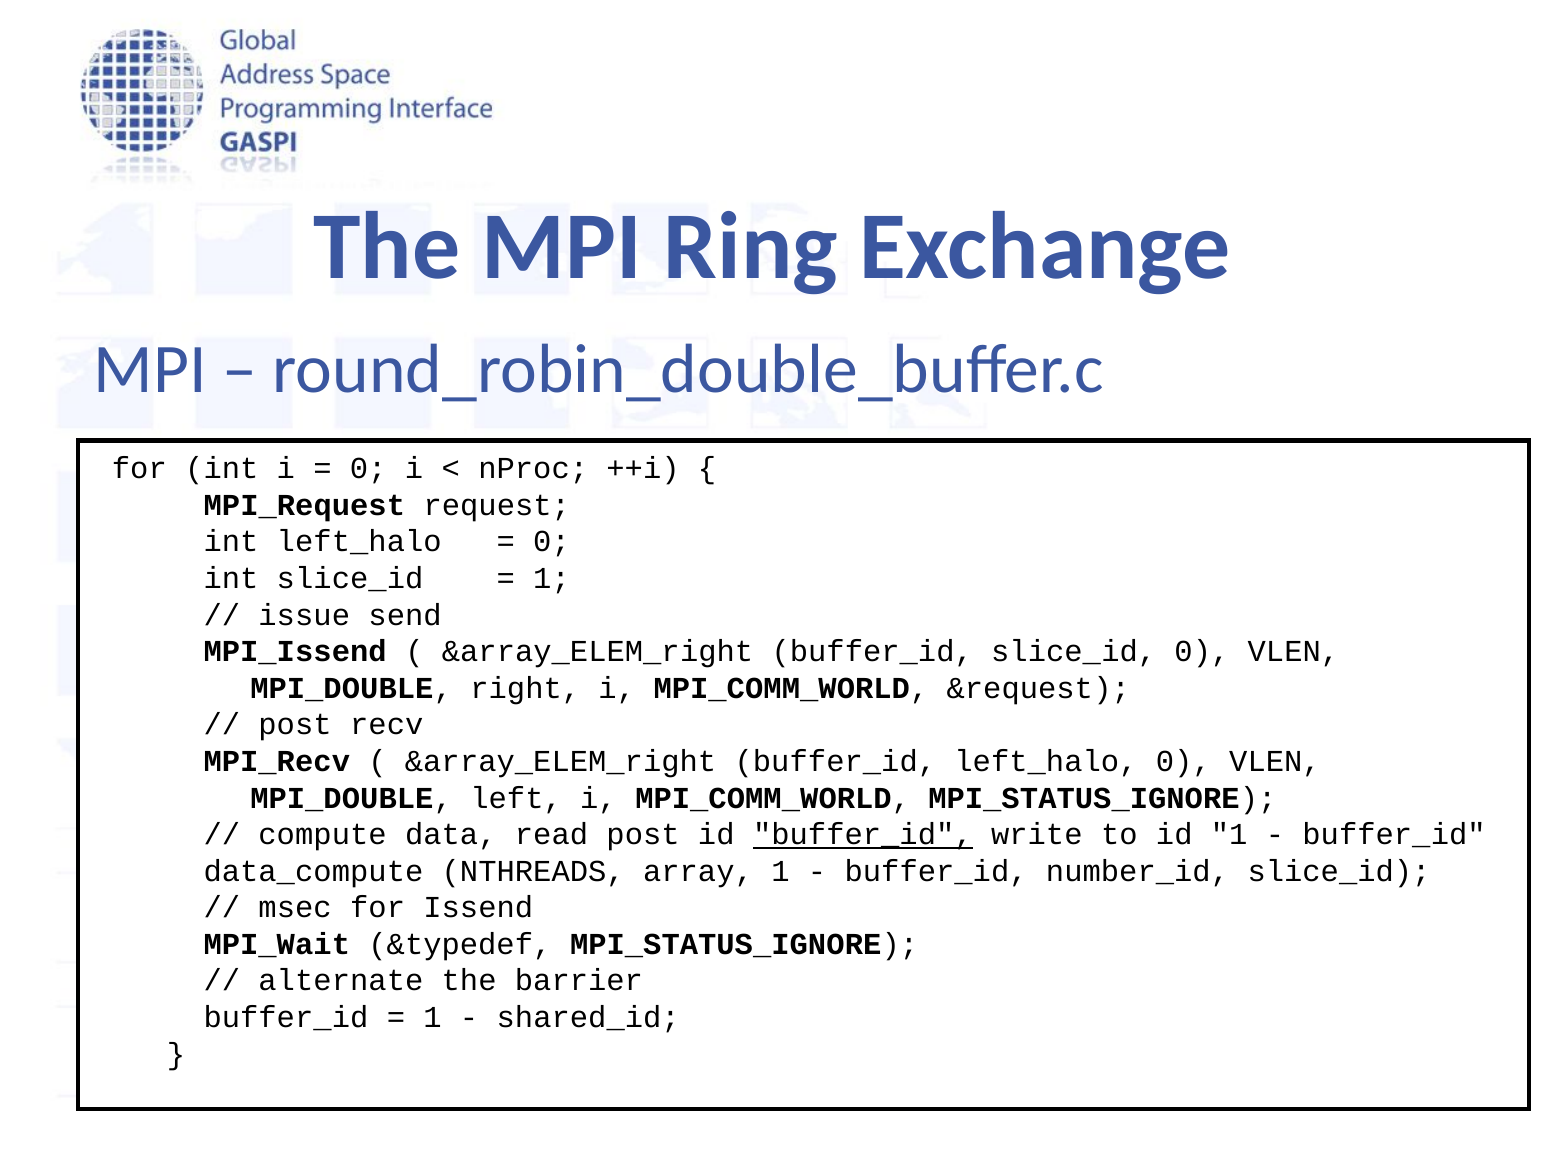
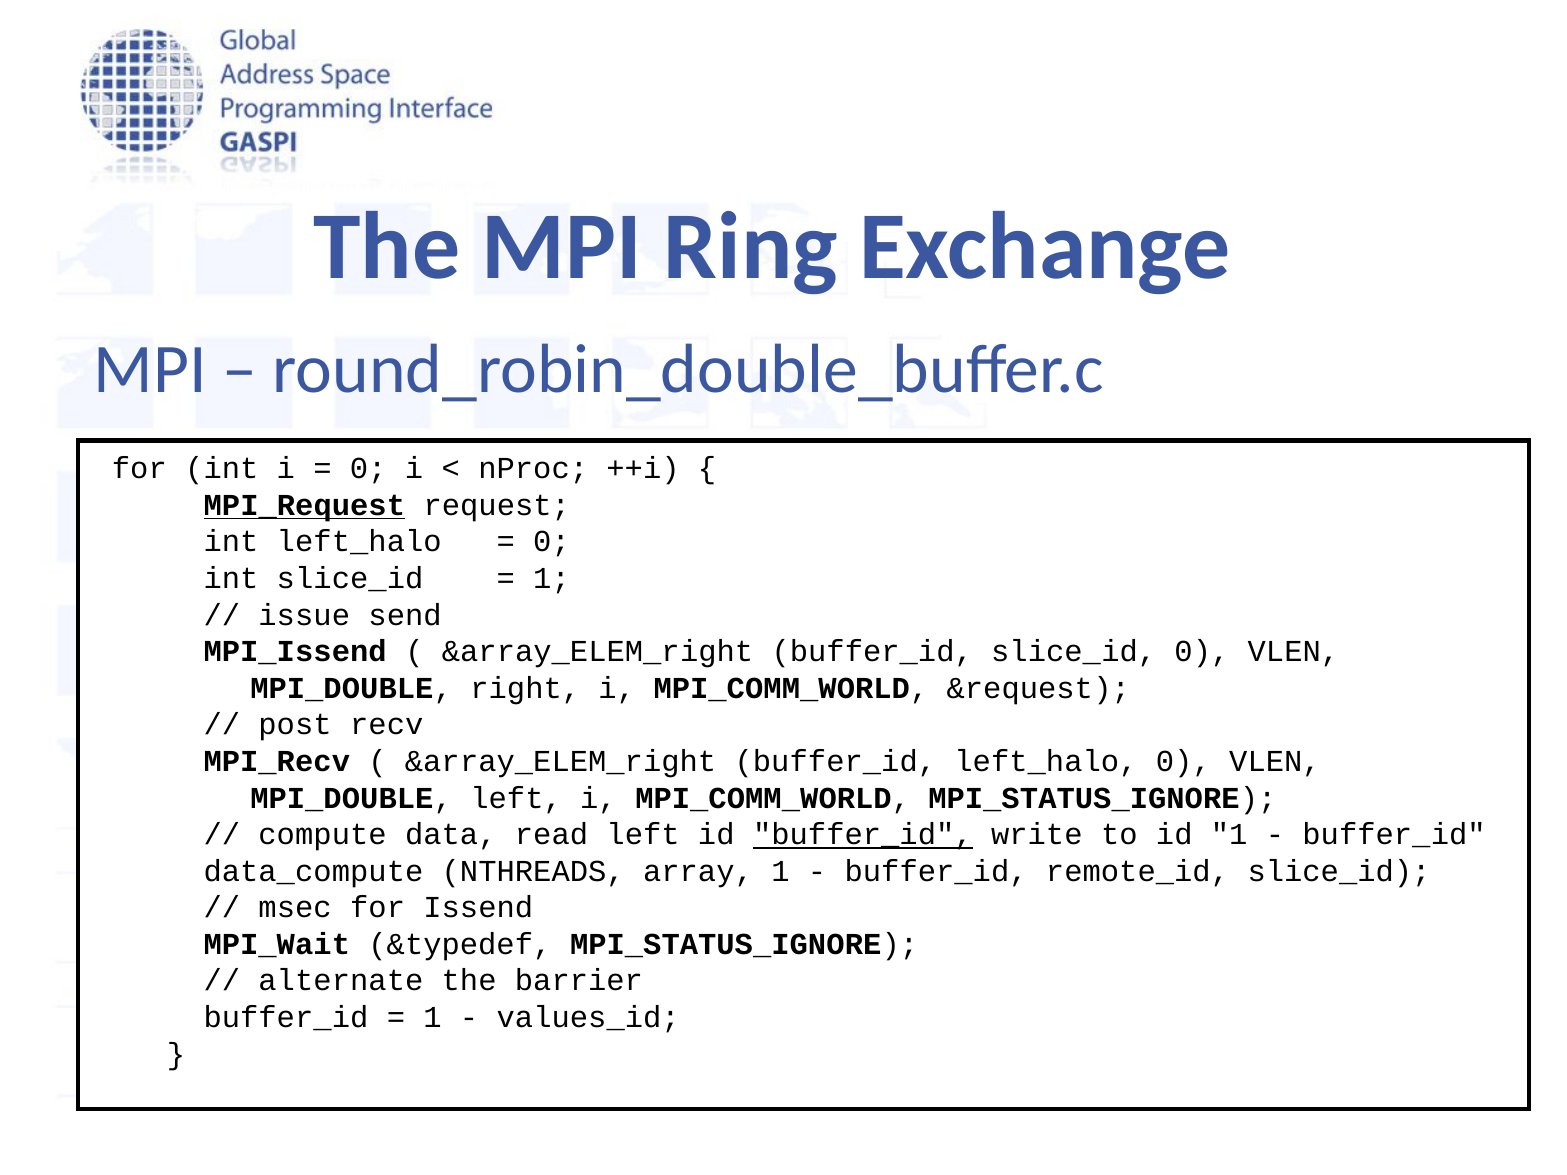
MPI_Request underline: none -> present
read post: post -> left
number_id: number_id -> remote_id
shared_id: shared_id -> values_id
